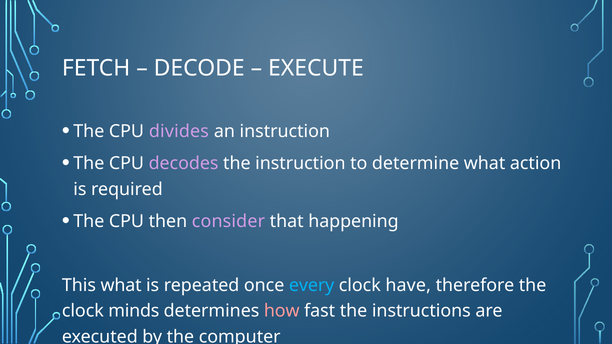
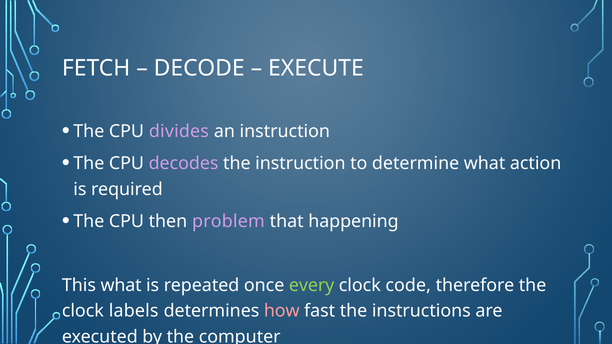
consider: consider -> problem
every colour: light blue -> light green
have: have -> code
minds: minds -> labels
